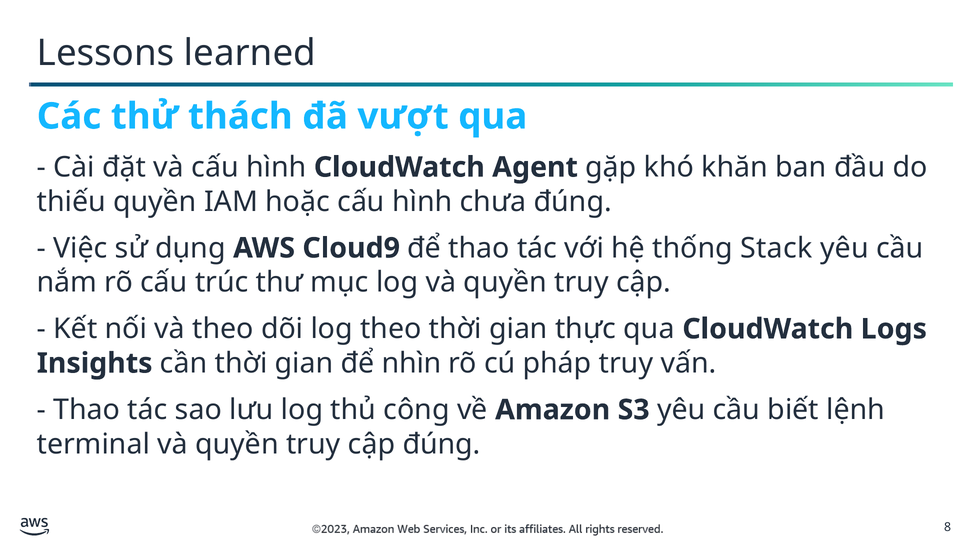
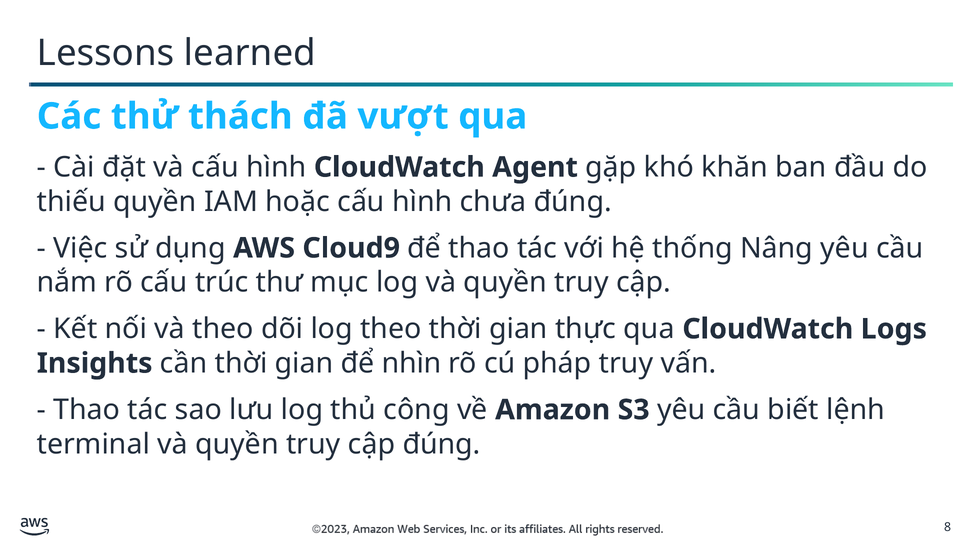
Stack: Stack -> Nâng
